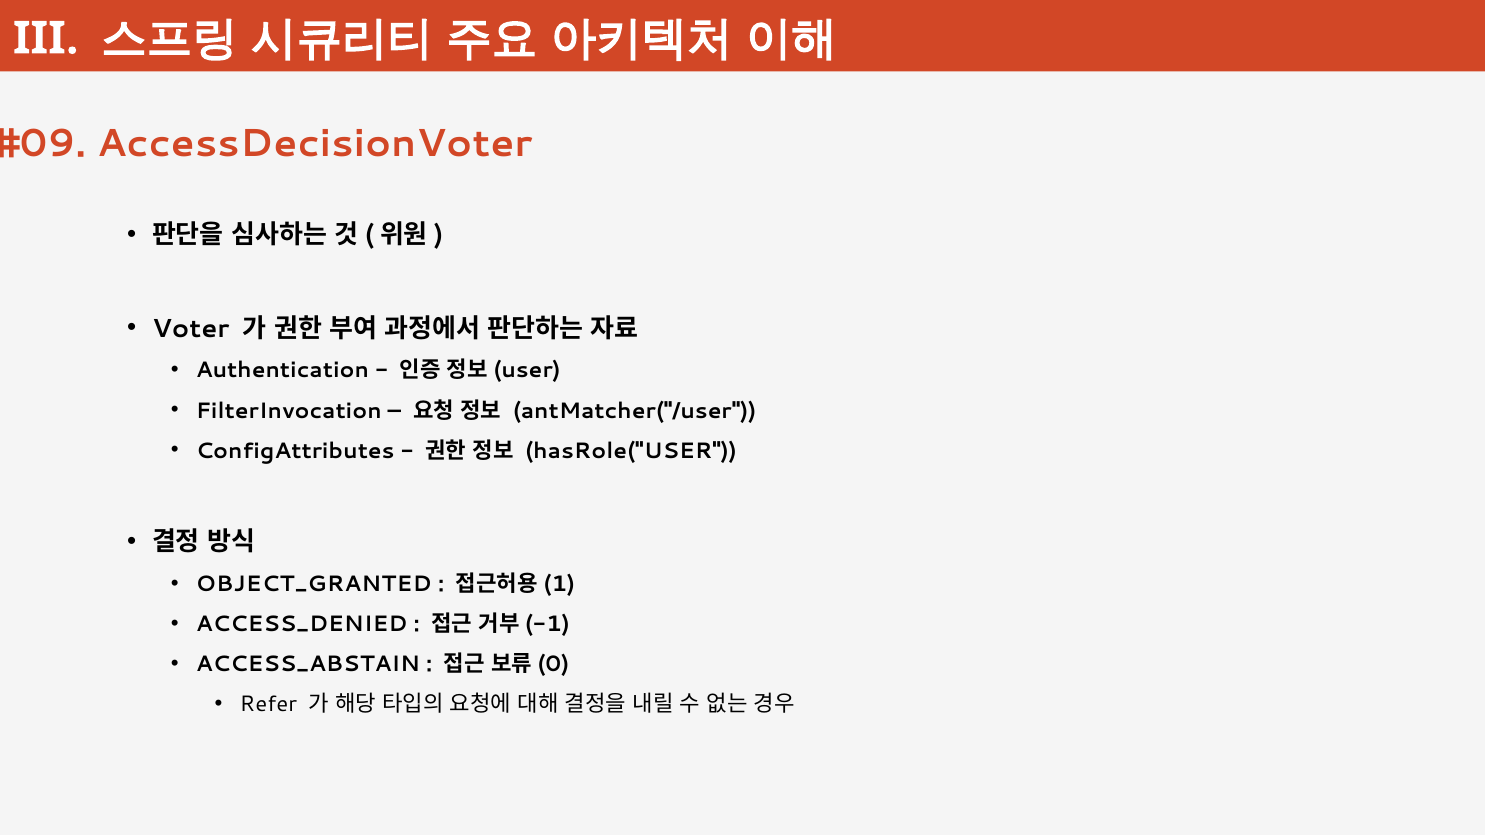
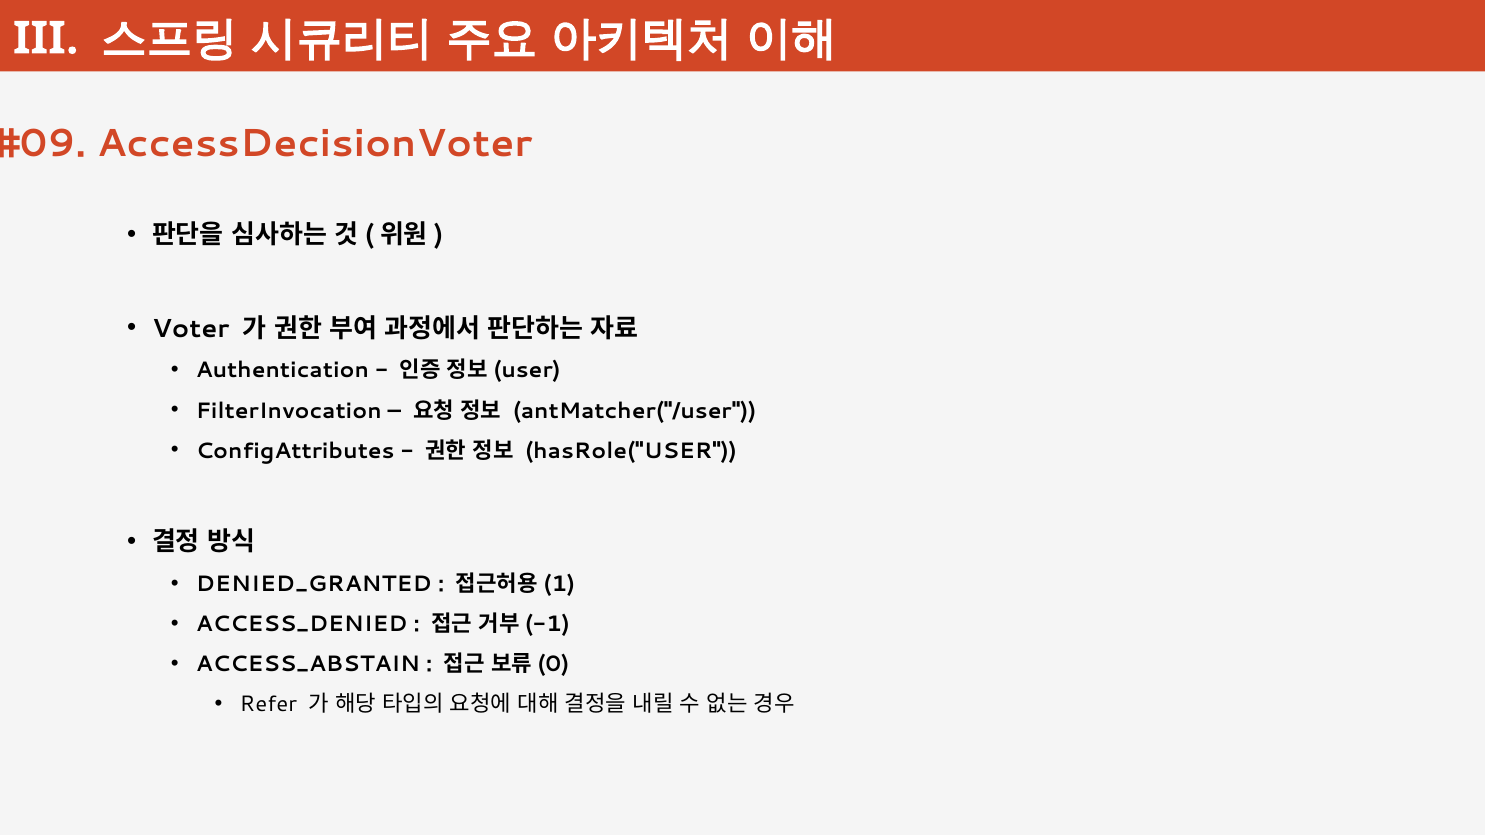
OBJECT_GRANTED: OBJECT_GRANTED -> DENIED_GRANTED
